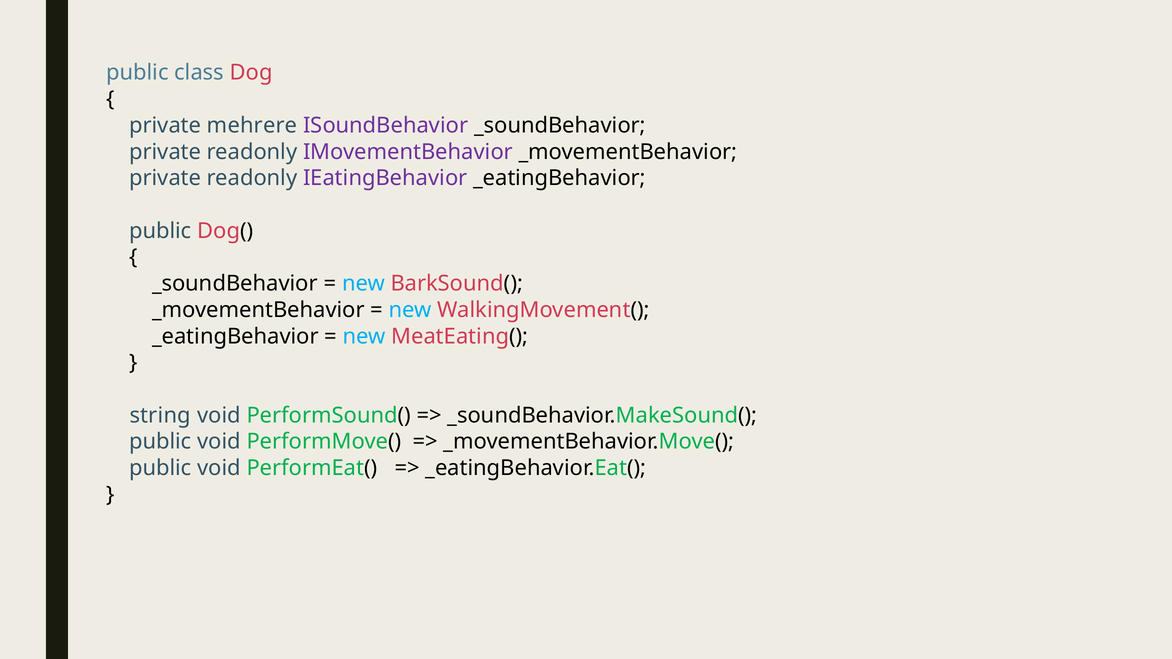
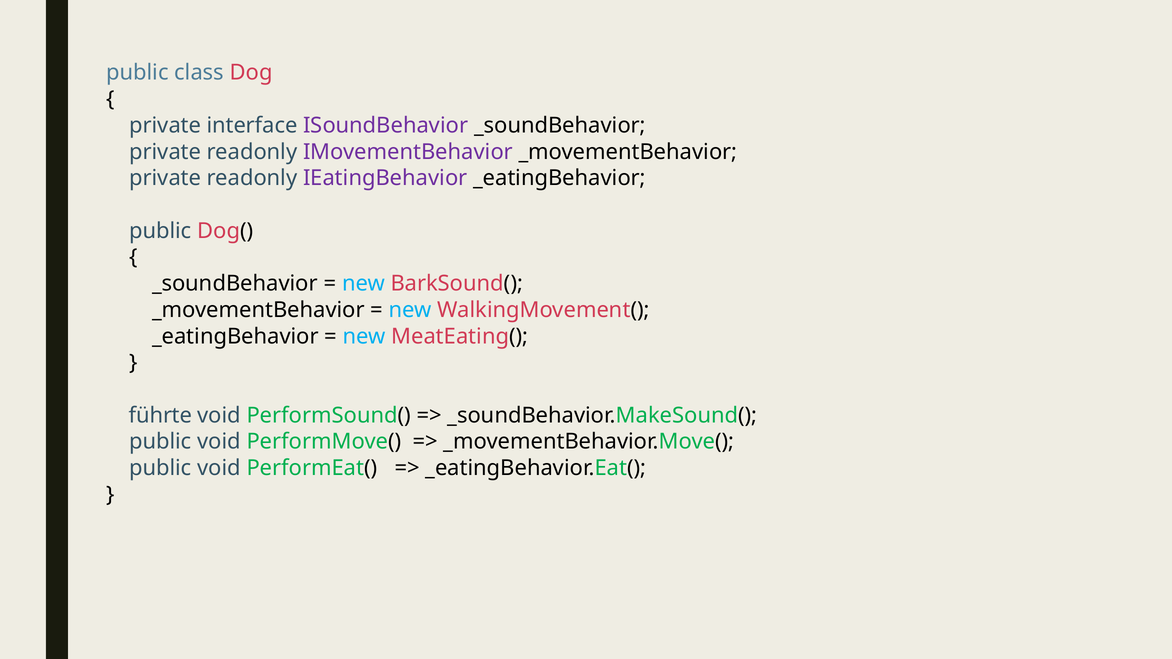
mehrere: mehrere -> interface
string: string -> führte
